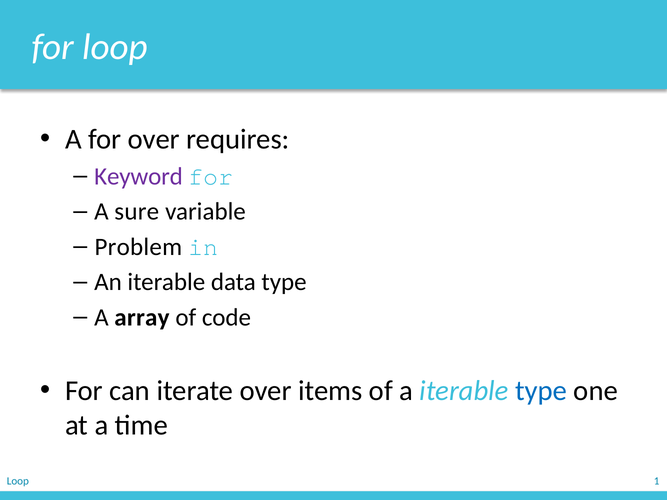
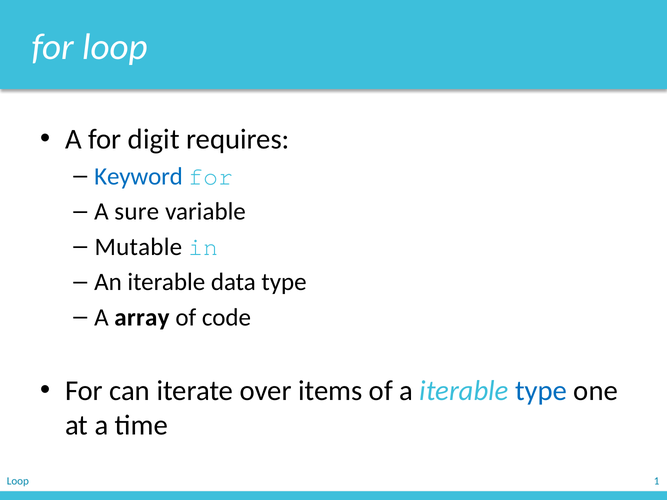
for over: over -> digit
Keyword colour: purple -> blue
Problem: Problem -> Mutable
